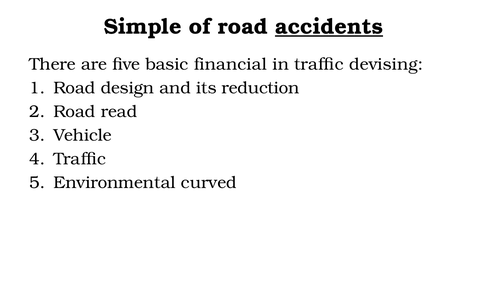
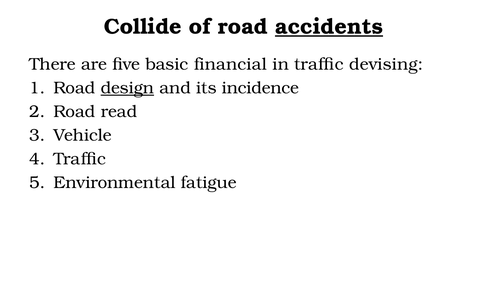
Simple: Simple -> Collide
design underline: none -> present
reduction: reduction -> incidence
curved: curved -> fatigue
